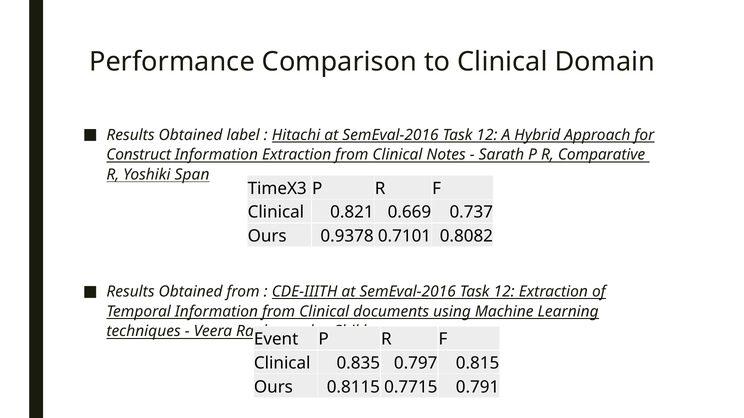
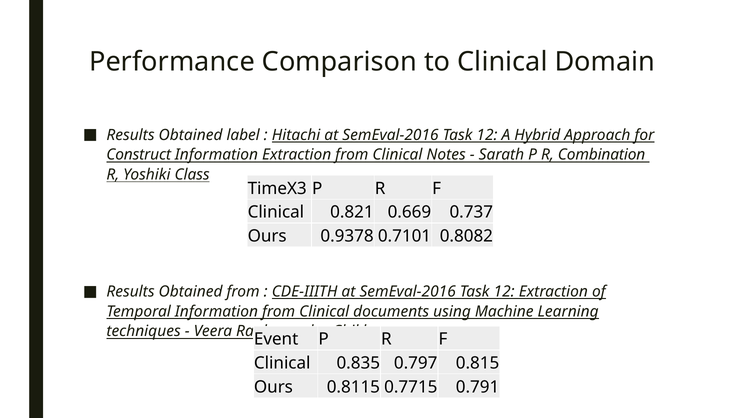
Comparative: Comparative -> Combination
Span: Span -> Class
